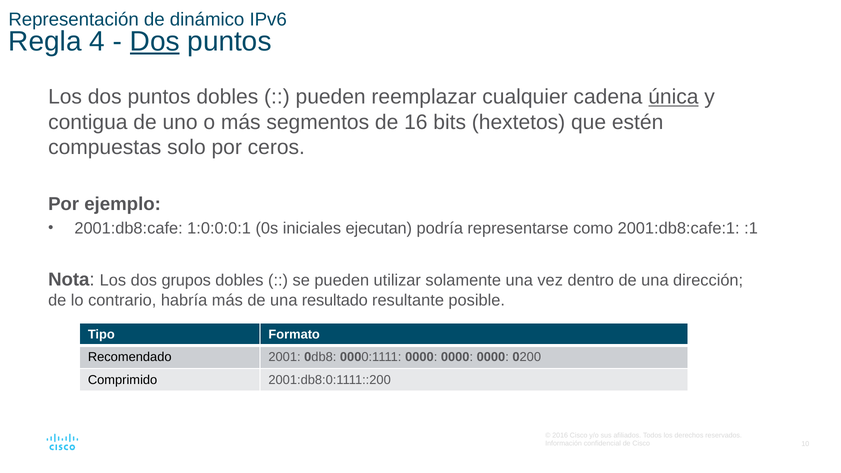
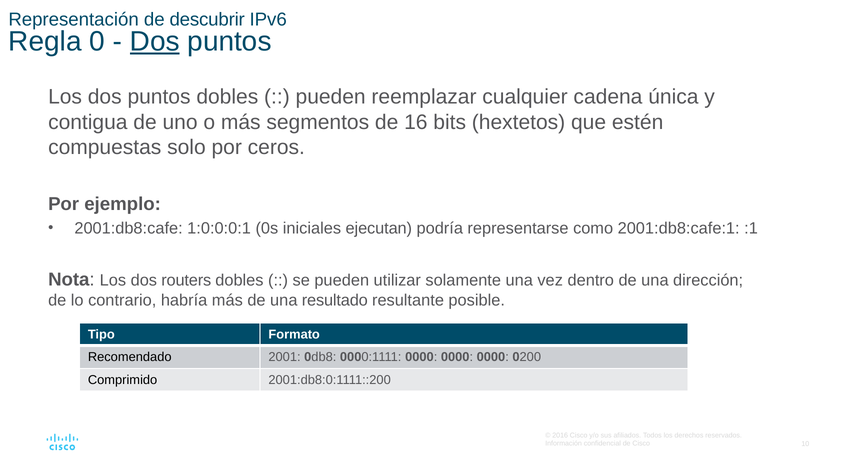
dinámico: dinámico -> descubrir
4: 4 -> 0
única underline: present -> none
grupos: grupos -> routers
